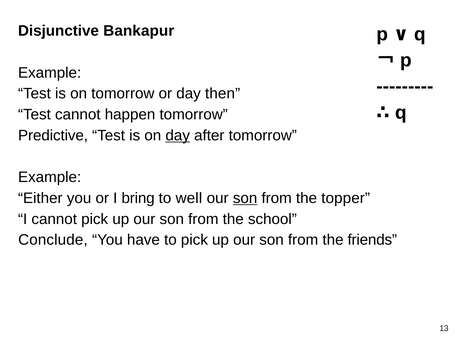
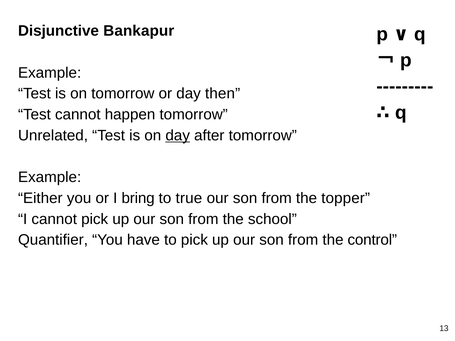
Predictive: Predictive -> Unrelated
well: well -> true
son at (245, 198) underline: present -> none
Conclude: Conclude -> Quantifier
friends: friends -> control
